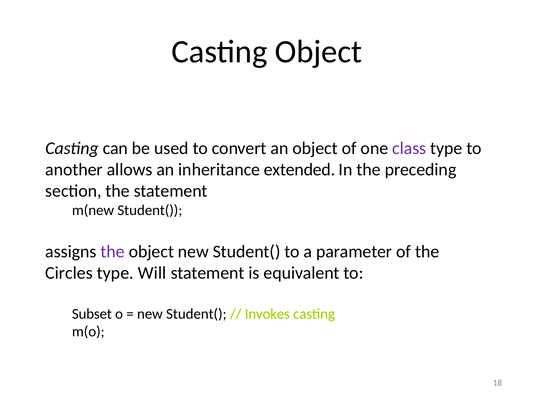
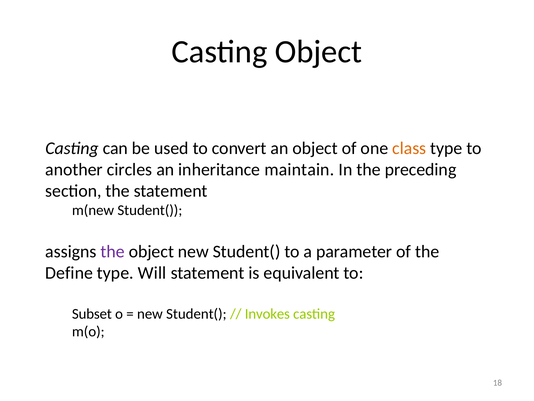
class colour: purple -> orange
allows: allows -> circles
extended: extended -> maintain
Circles: Circles -> Define
